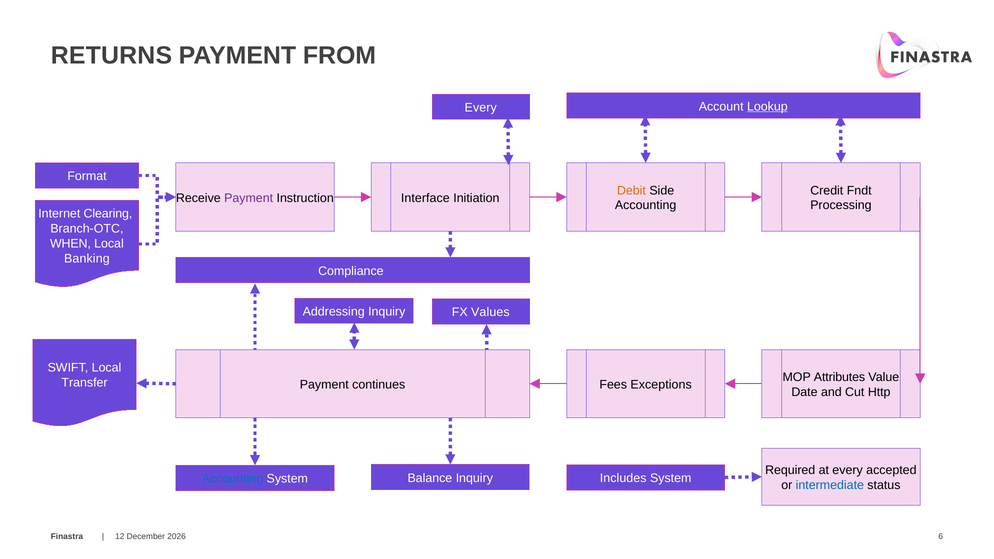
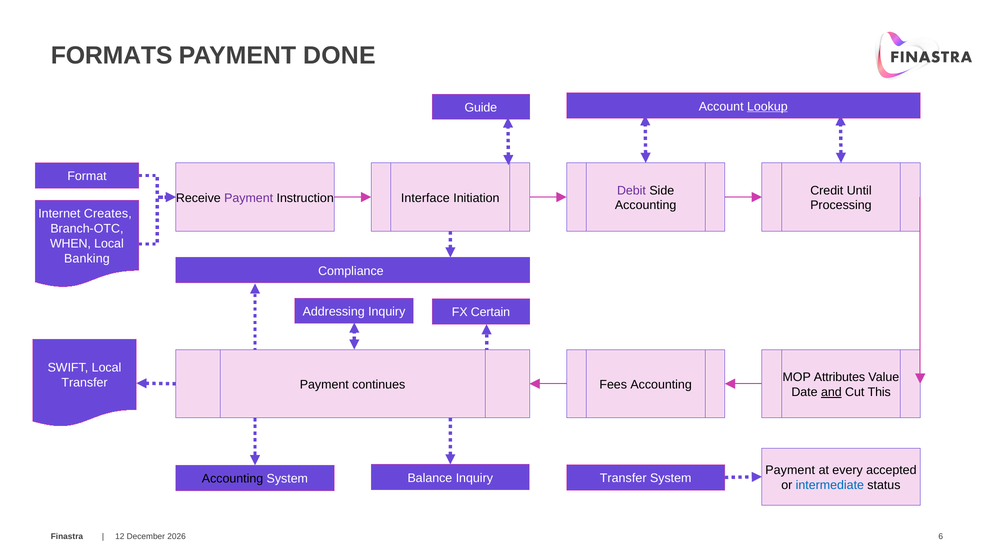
RETURNS: RETURNS -> FORMATS
FROM: FROM -> DONE
Every at (481, 108): Every -> Guide
Debit colour: orange -> purple
Fndt: Fndt -> Until
Clearing: Clearing -> Creates
Values: Values -> Certain
Fees Exceptions: Exceptions -> Accounting
and underline: none -> present
Http: Http -> This
Required at (790, 470): Required -> Payment
Accounting at (233, 479) colour: blue -> black
System Includes: Includes -> Transfer
